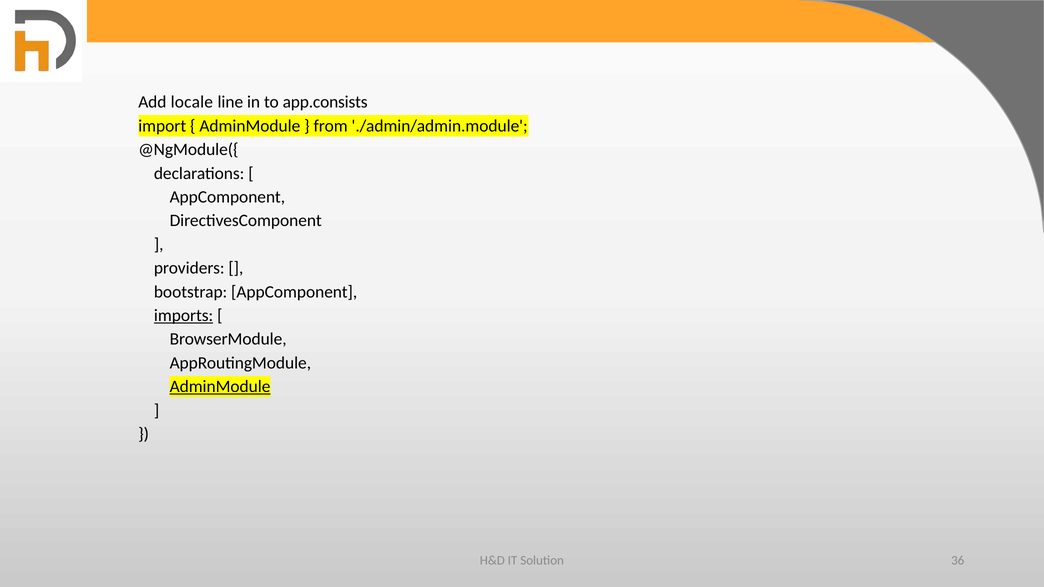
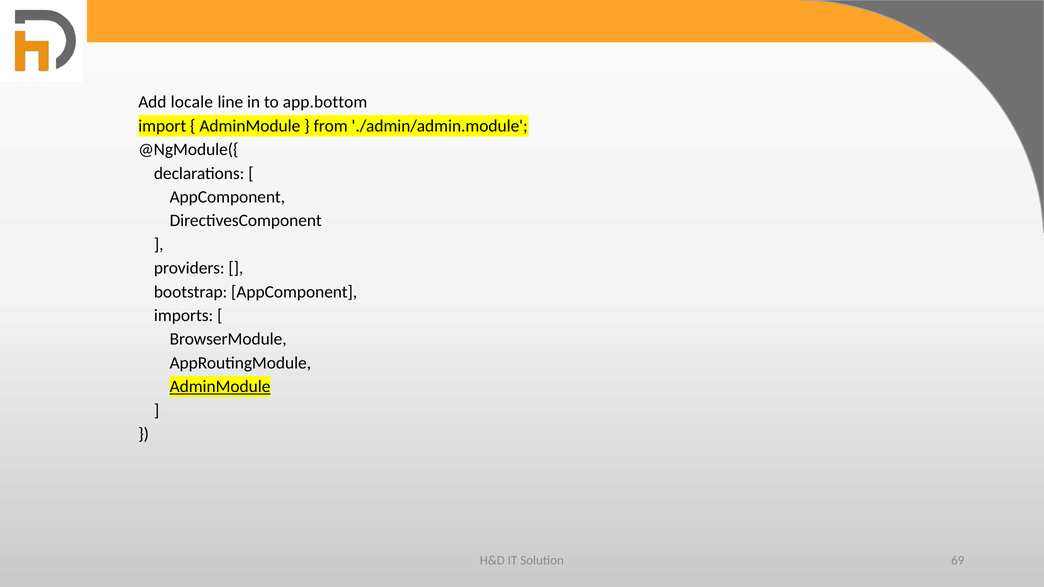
app.consists: app.consists -> app.bottom
imports underline: present -> none
36: 36 -> 69
